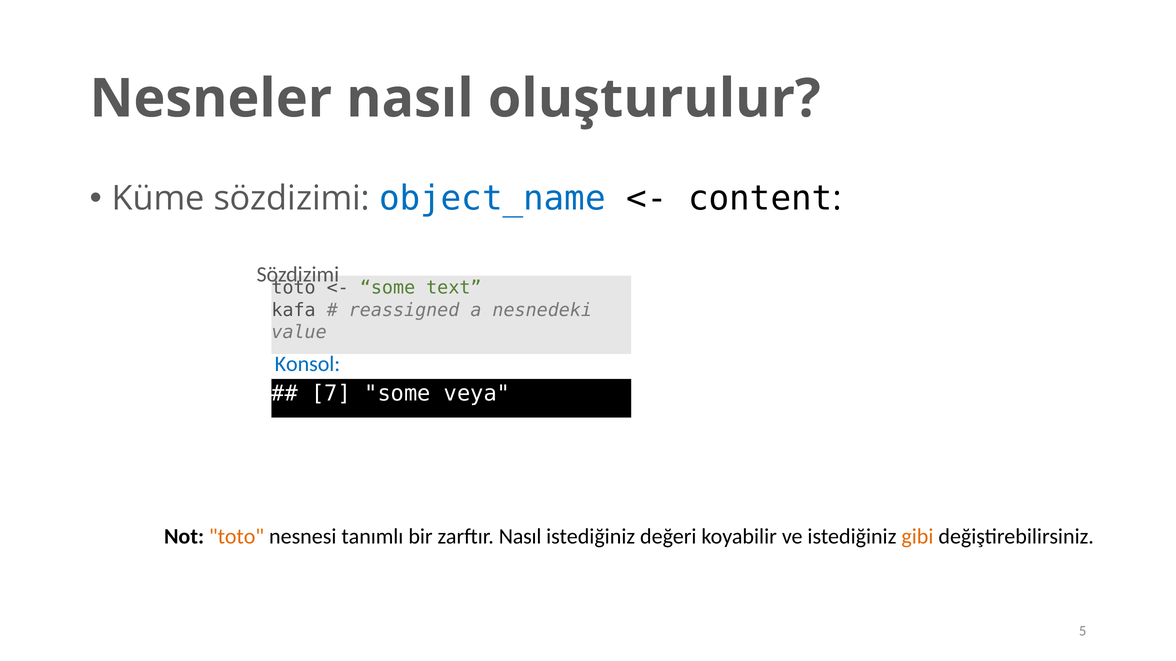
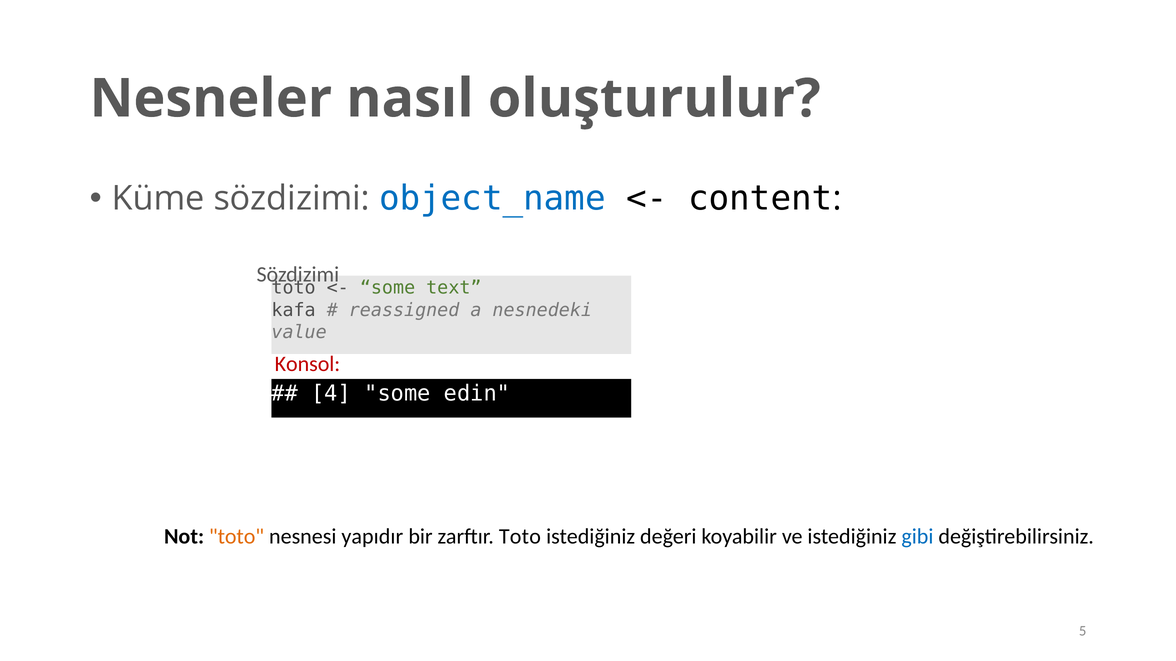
Konsol colour: blue -> red
7: 7 -> 4
veya: veya -> edin
tanımlı: tanımlı -> yapıdır
zarftır Nasıl: Nasıl -> Toto
gibi colour: orange -> blue
